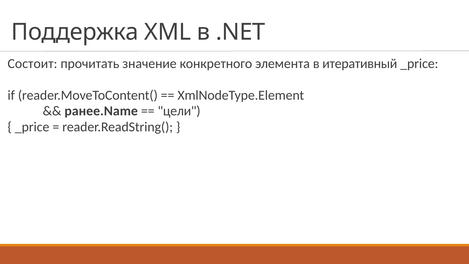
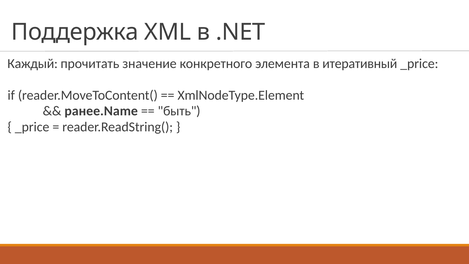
Состоит: Состоит -> Каждый
цели: цели -> быть
